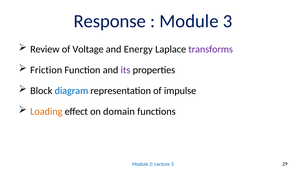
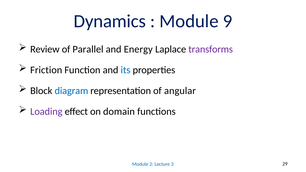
Response: Response -> Dynamics
Module 3: 3 -> 9
Voltage: Voltage -> Parallel
its colour: purple -> blue
impulse: impulse -> angular
Loading colour: orange -> purple
